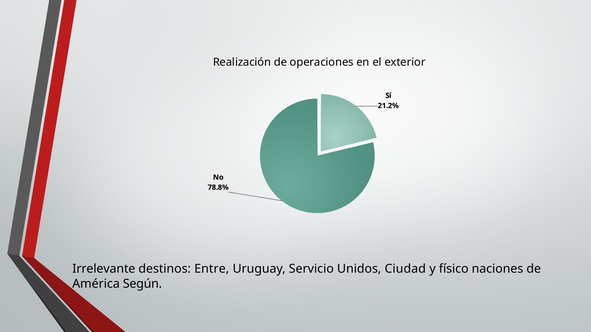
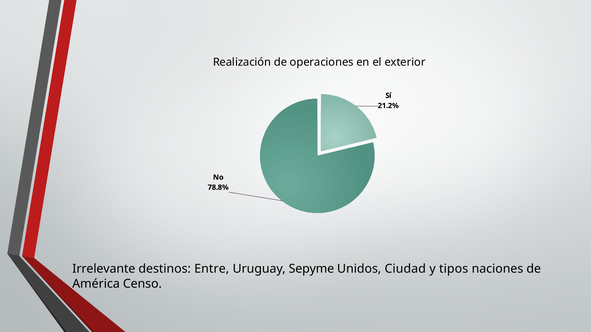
Servicio: Servicio -> Sepyme
físico: físico -> tipos
Según: Según -> Censo
